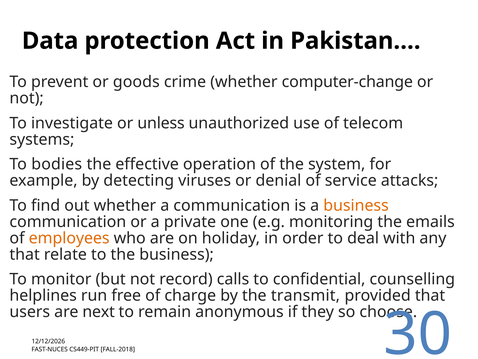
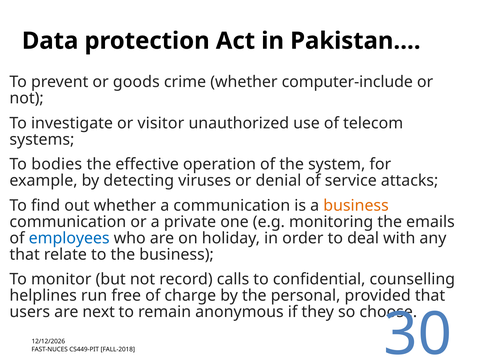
computer-change: computer-change -> computer-include
unless: unless -> visitor
employees colour: orange -> blue
transmit: transmit -> personal
